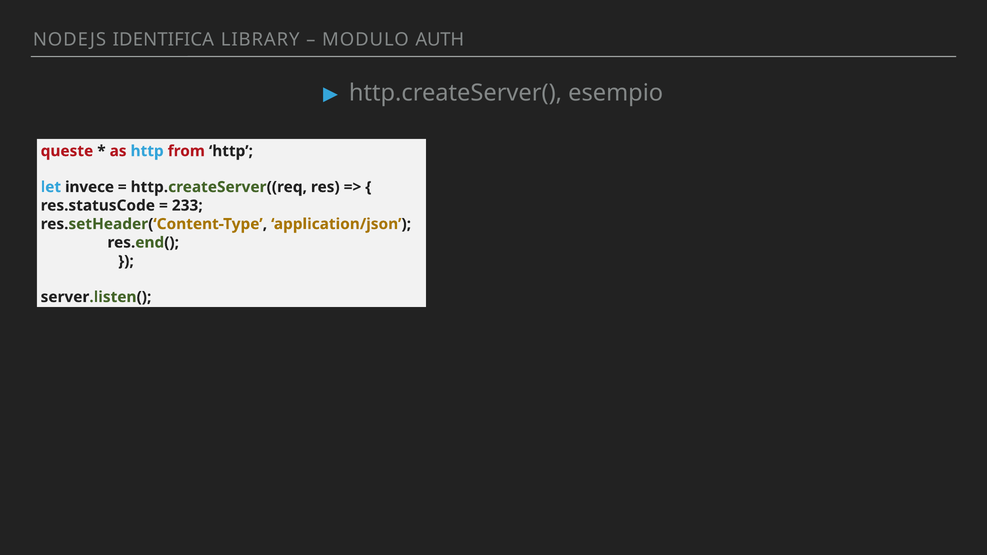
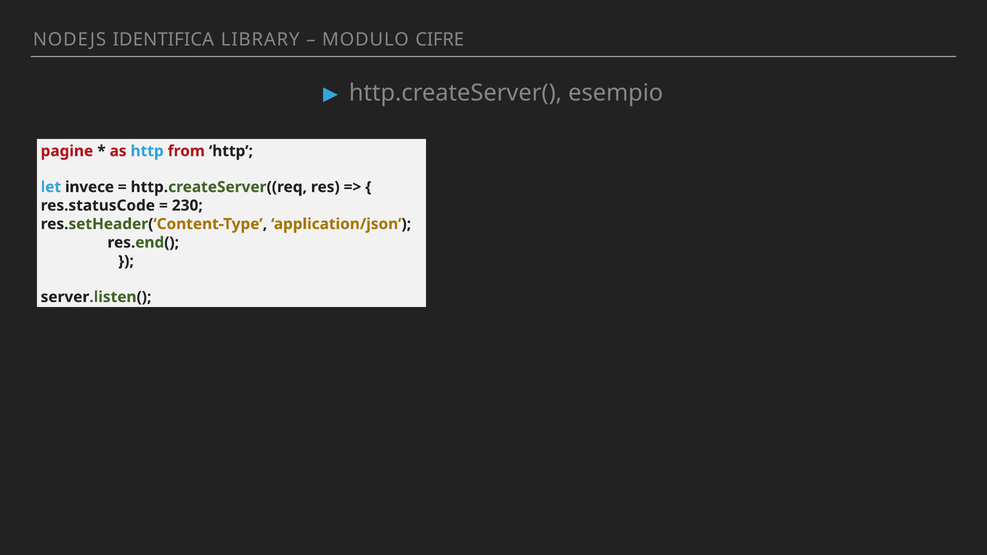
AUTH: AUTH -> CIFRE
queste: queste -> pagine
233: 233 -> 230
